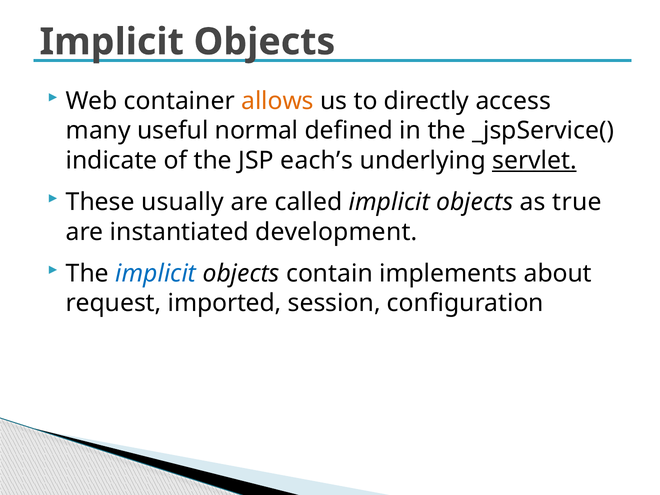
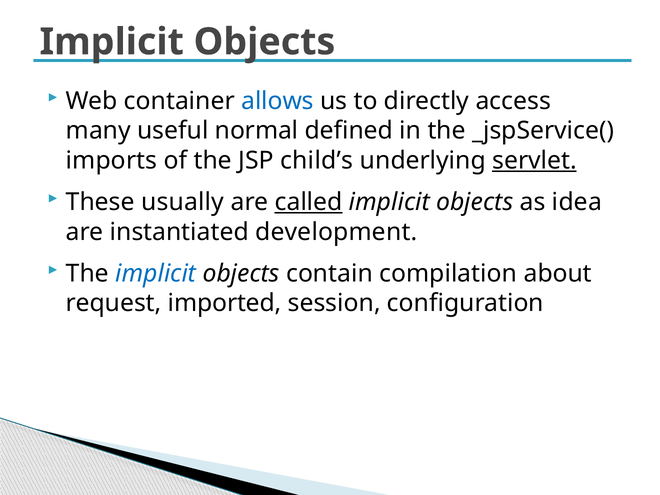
allows colour: orange -> blue
indicate: indicate -> imports
each’s: each’s -> child’s
called underline: none -> present
true: true -> idea
implements: implements -> compilation
